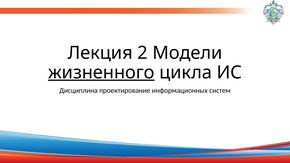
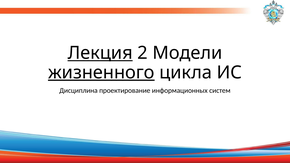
Лекция underline: none -> present
